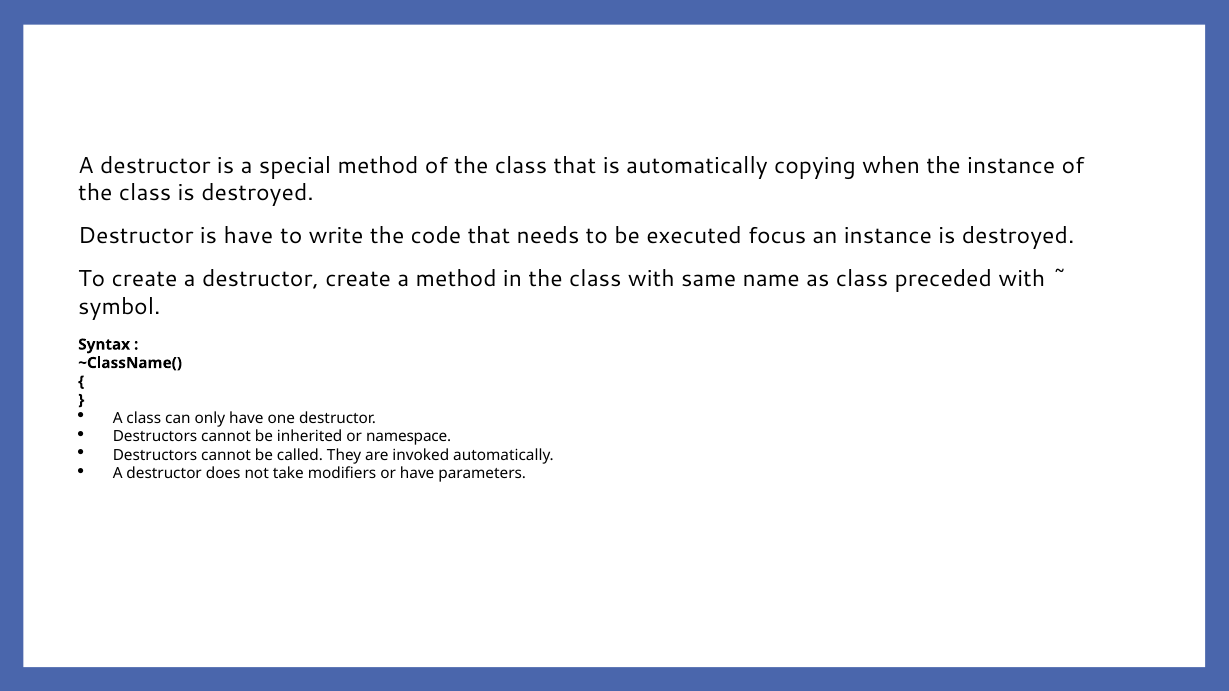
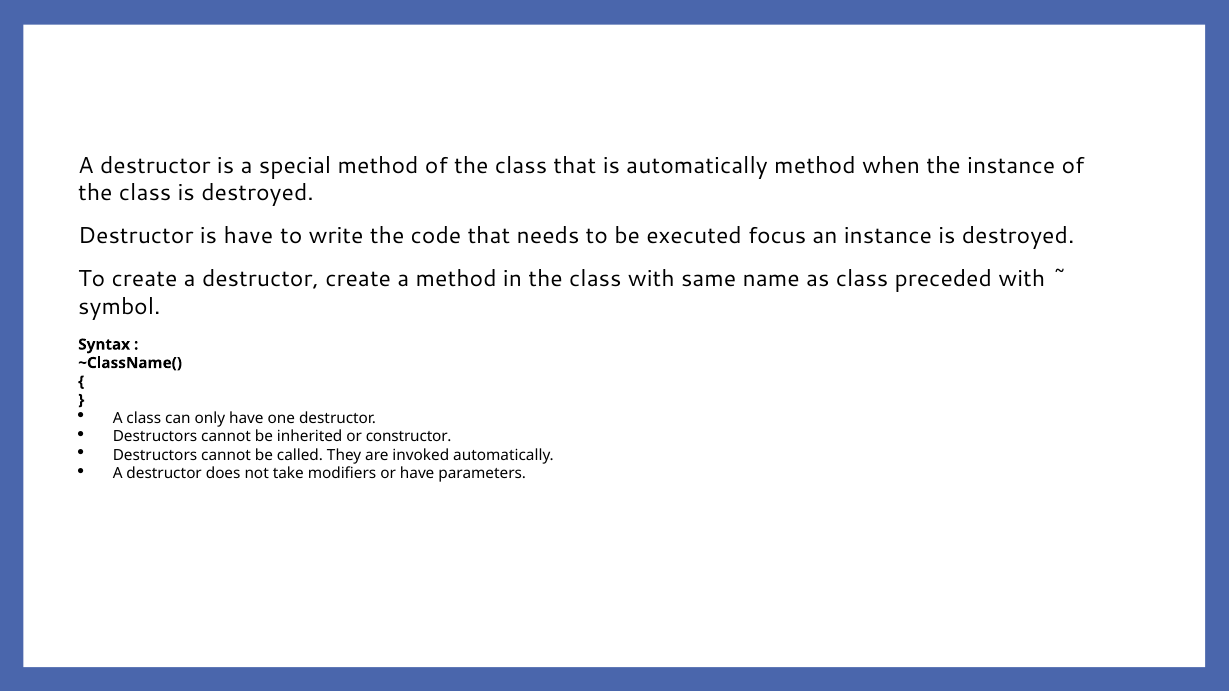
automatically copying: copying -> method
namespace: namespace -> constructor
